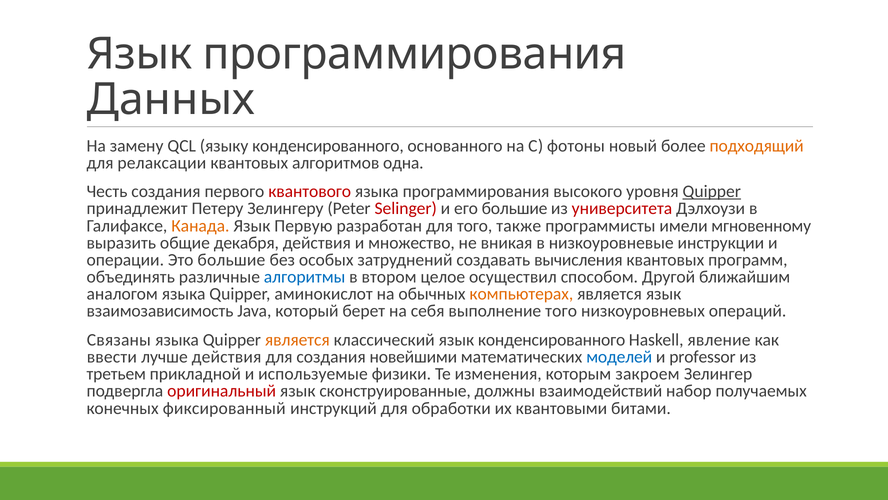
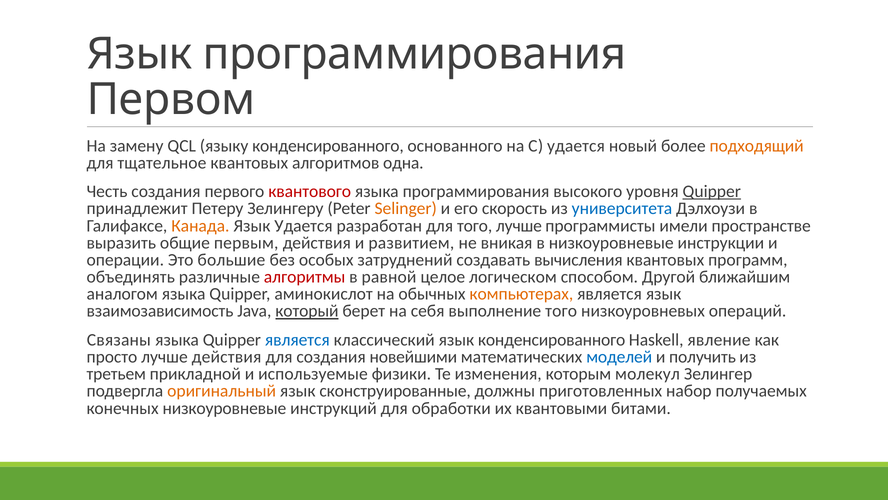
Данных: Данных -> Первом
С фотоны: фотоны -> удается
релаксации: релаксации -> тщательное
Selinger colour: red -> orange
его большие: большие -> скорость
университета colour: red -> blue
Язык Первую: Первую -> Удается
того также: также -> лучше
мгновенному: мгновенному -> пространстве
декабря: декабря -> первым
множество: множество -> развитием
алгоритмы colour: blue -> red
втором: втором -> равной
осуществил: осуществил -> логическом
который underline: none -> present
является at (297, 340) colour: orange -> blue
ввести: ввести -> просто
professor: professor -> получить
закроем: закроем -> молекул
оригинальный colour: red -> orange
взаимодействий: взаимодействий -> приготовленных
конечных фиксированный: фиксированный -> низкоуровневые
